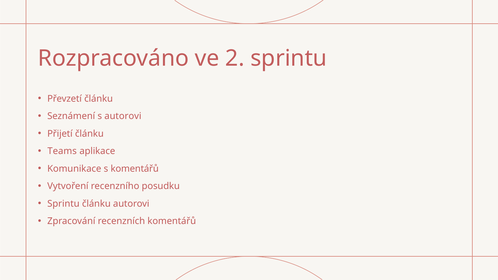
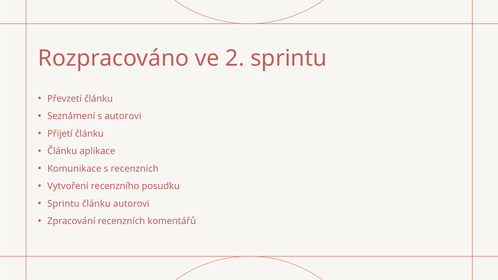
Teams at (62, 151): Teams -> Článku
s komentářů: komentářů -> recenzních
